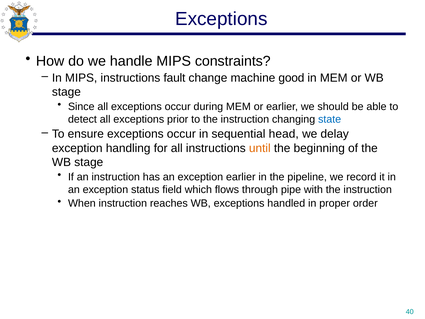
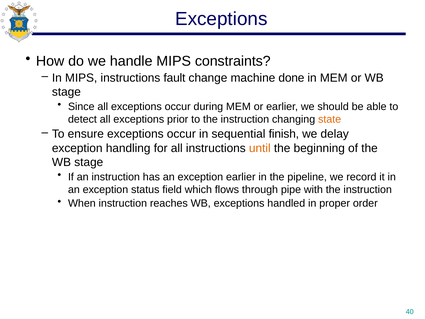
good: good -> done
state colour: blue -> orange
head: head -> finish
